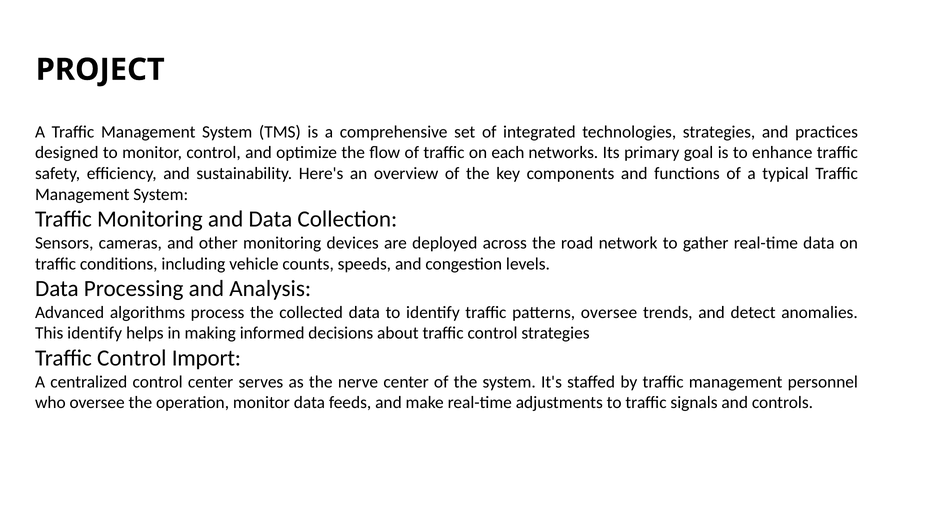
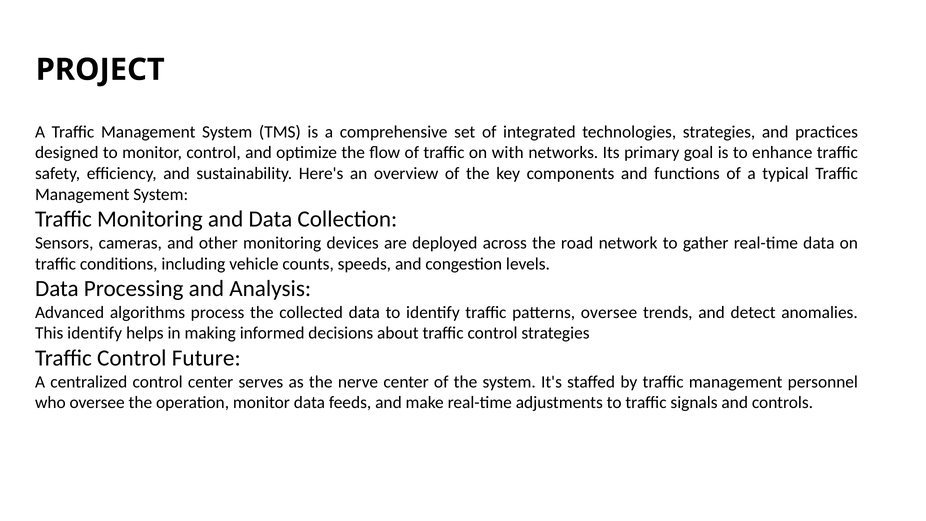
each: each -> with
Import: Import -> Future
